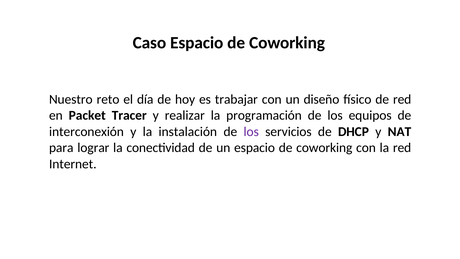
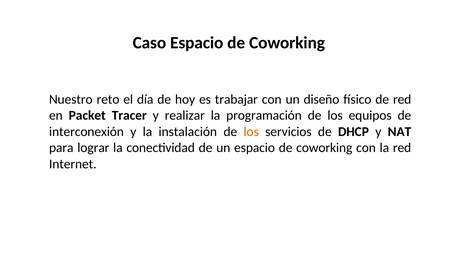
los at (251, 132) colour: purple -> orange
